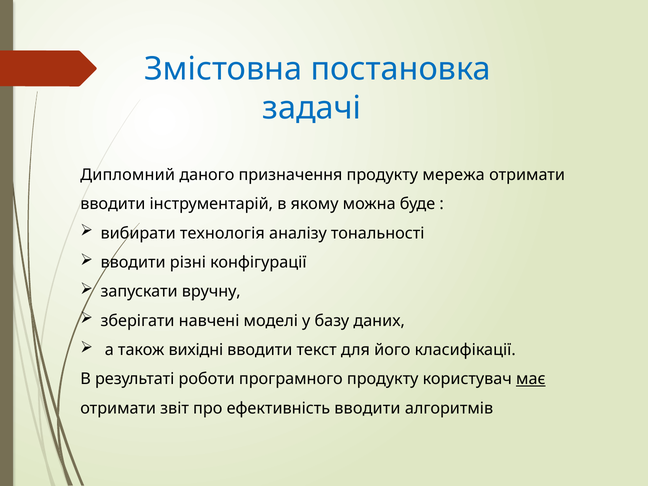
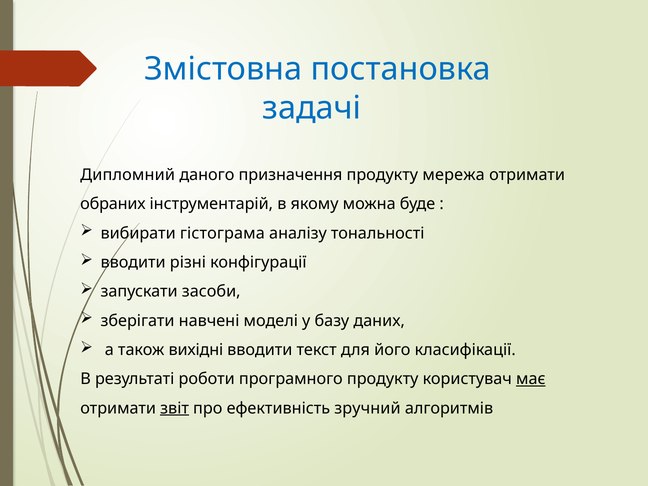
вводити at (113, 204): вводити -> обраних
технологія: технологія -> гістограма
вручну: вручну -> засоби
звіт underline: none -> present
ефективність вводити: вводити -> зручний
